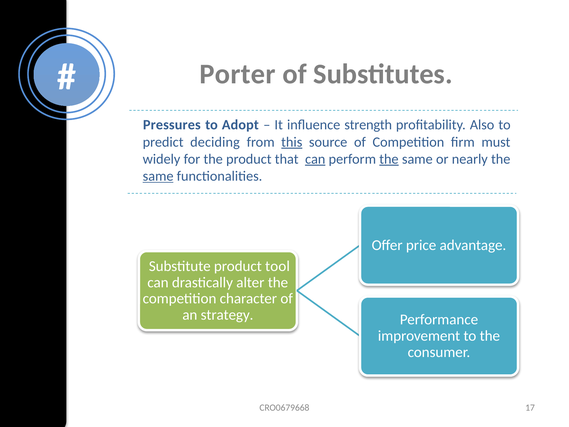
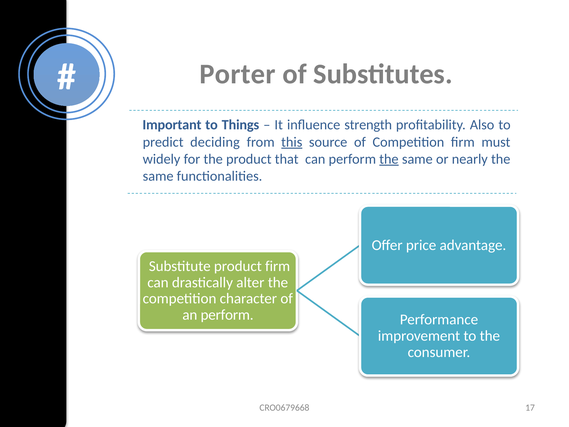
Pressures: Pressures -> Important
Adopt: Adopt -> Things
can at (315, 159) underline: present -> none
same at (158, 176) underline: present -> none
product tool: tool -> firm
strategy at (227, 315): strategy -> perform
